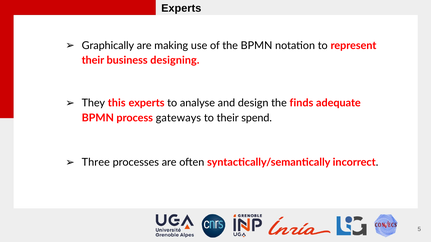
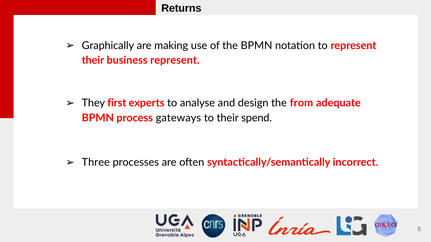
Experts at (181, 8): Experts -> Returns
business designing: designing -> represent
this: this -> first
finds: finds -> from
